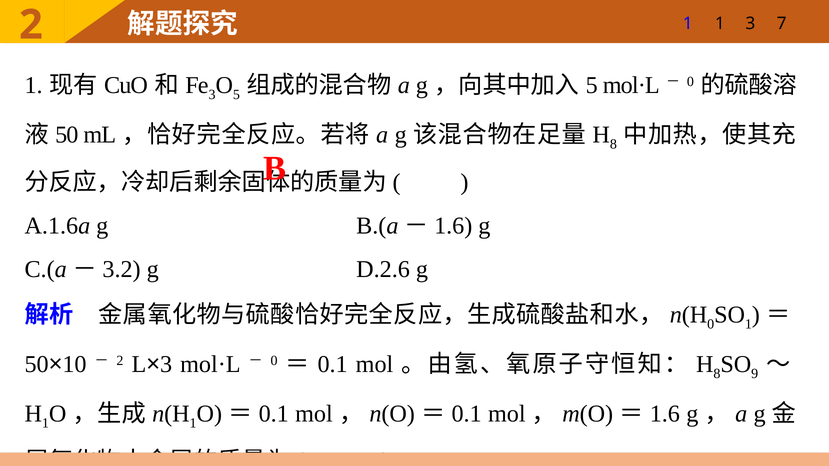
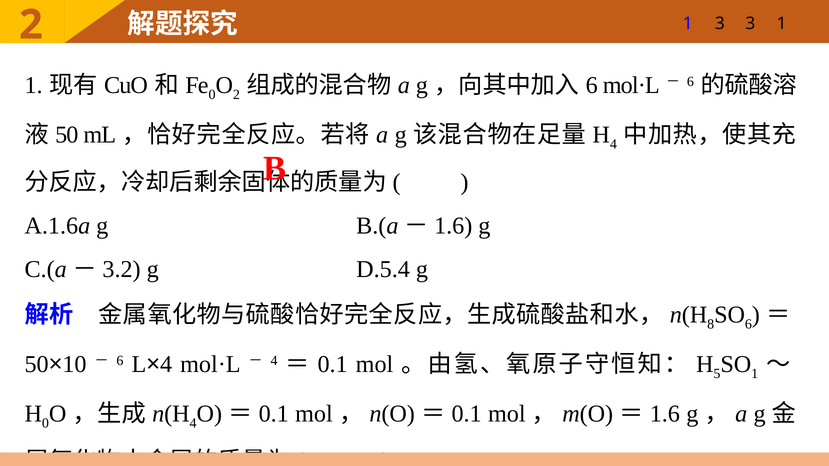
1 1: 1 -> 3
3 7: 7 -> 1
3 at (212, 95): 3 -> 0
5 at (236, 95): 5 -> 2
5 at (592, 86): 5 -> 6
0 at (690, 82): 0 -> 6
8 at (613, 144): 8 -> 4
D.2.6: D.2.6 -> D.5.4
0 at (711, 325): 0 -> 8
1 at (748, 325): 1 -> 6
2 at (120, 361): 2 -> 6
3 at (166, 365): 3 -> 4
0 at (274, 361): 0 -> 4
8 at (717, 374): 8 -> 5
9 at (755, 374): 9 -> 1
1 at (45, 424): 1 -> 0
1 at (193, 424): 1 -> 4
